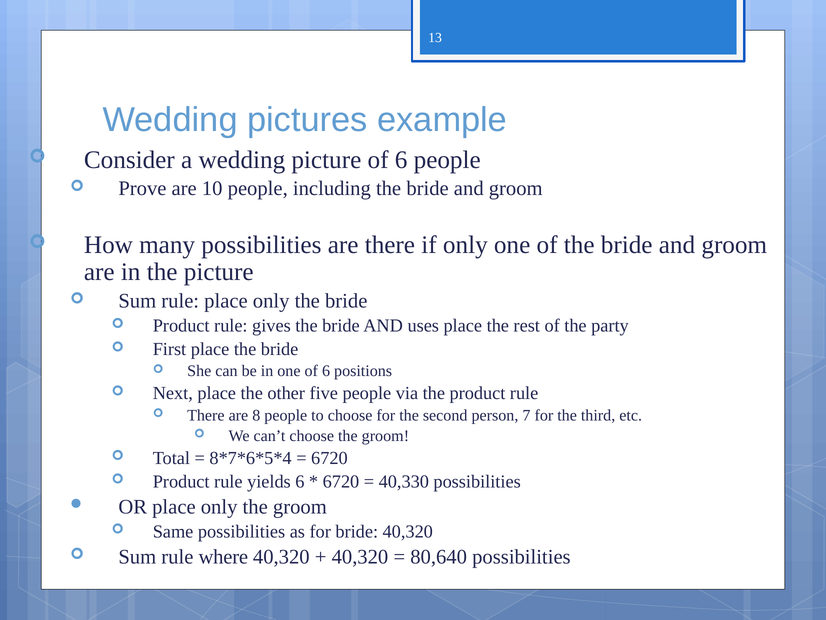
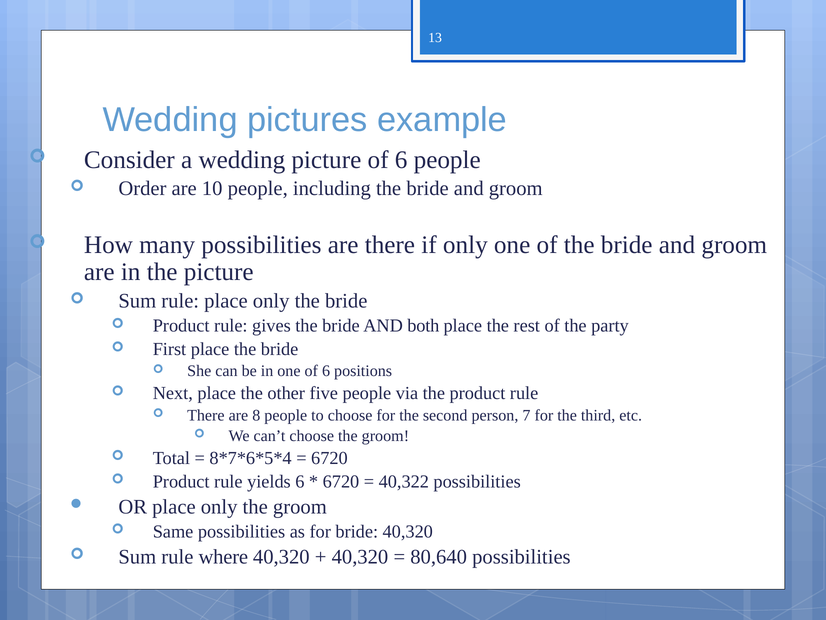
Prove: Prove -> Order
uses: uses -> both
40,330: 40,330 -> 40,322
